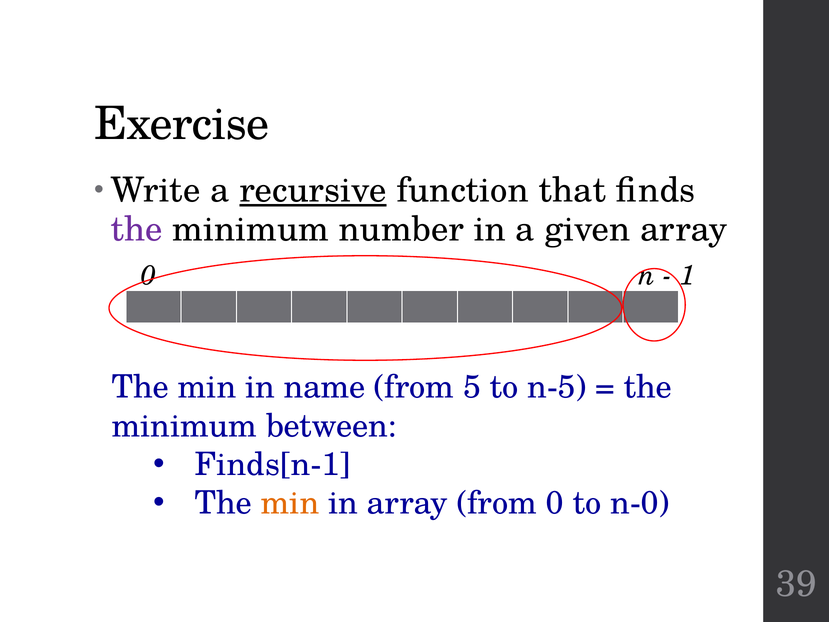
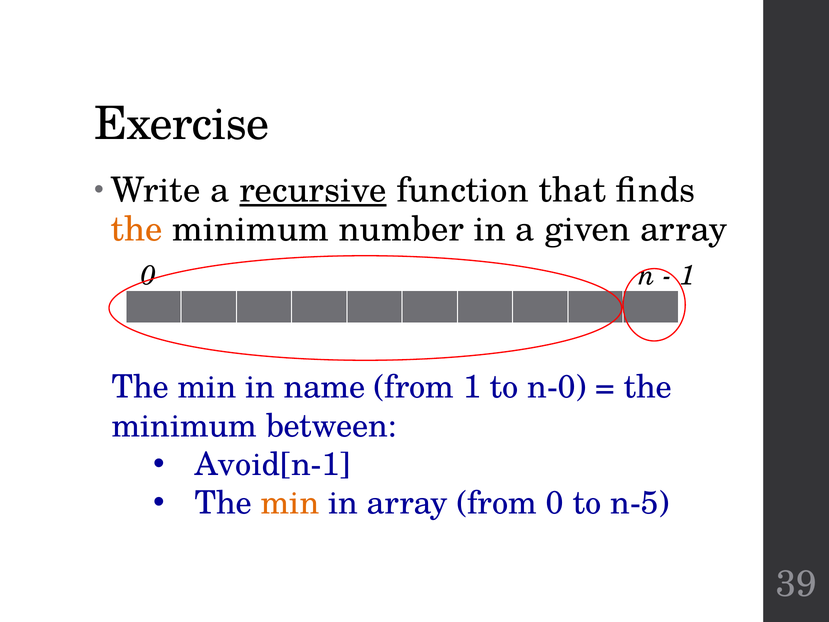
the at (137, 229) colour: purple -> orange
from 5: 5 -> 1
n-5: n-5 -> n-0
Finds[n-1: Finds[n-1 -> Avoid[n-1
n-0: n-0 -> n-5
